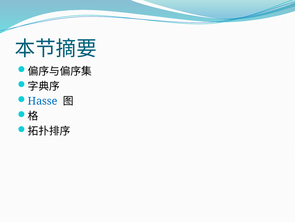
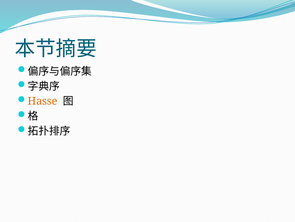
Hasse colour: blue -> orange
